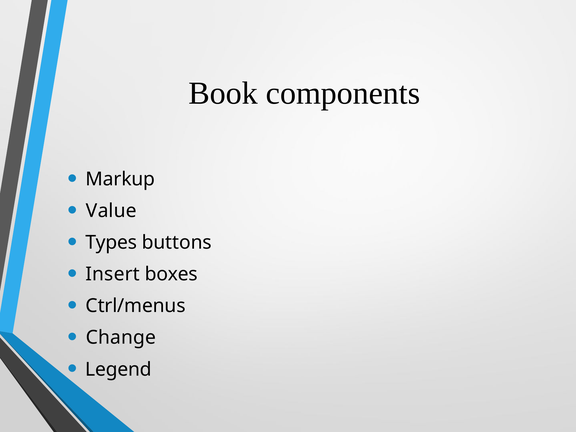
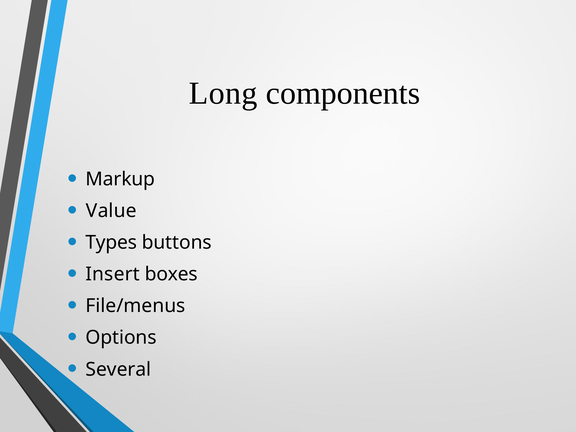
Book: Book -> Long
Ctrl/menus: Ctrl/menus -> File/menus
Change: Change -> Options
Legend: Legend -> Several
